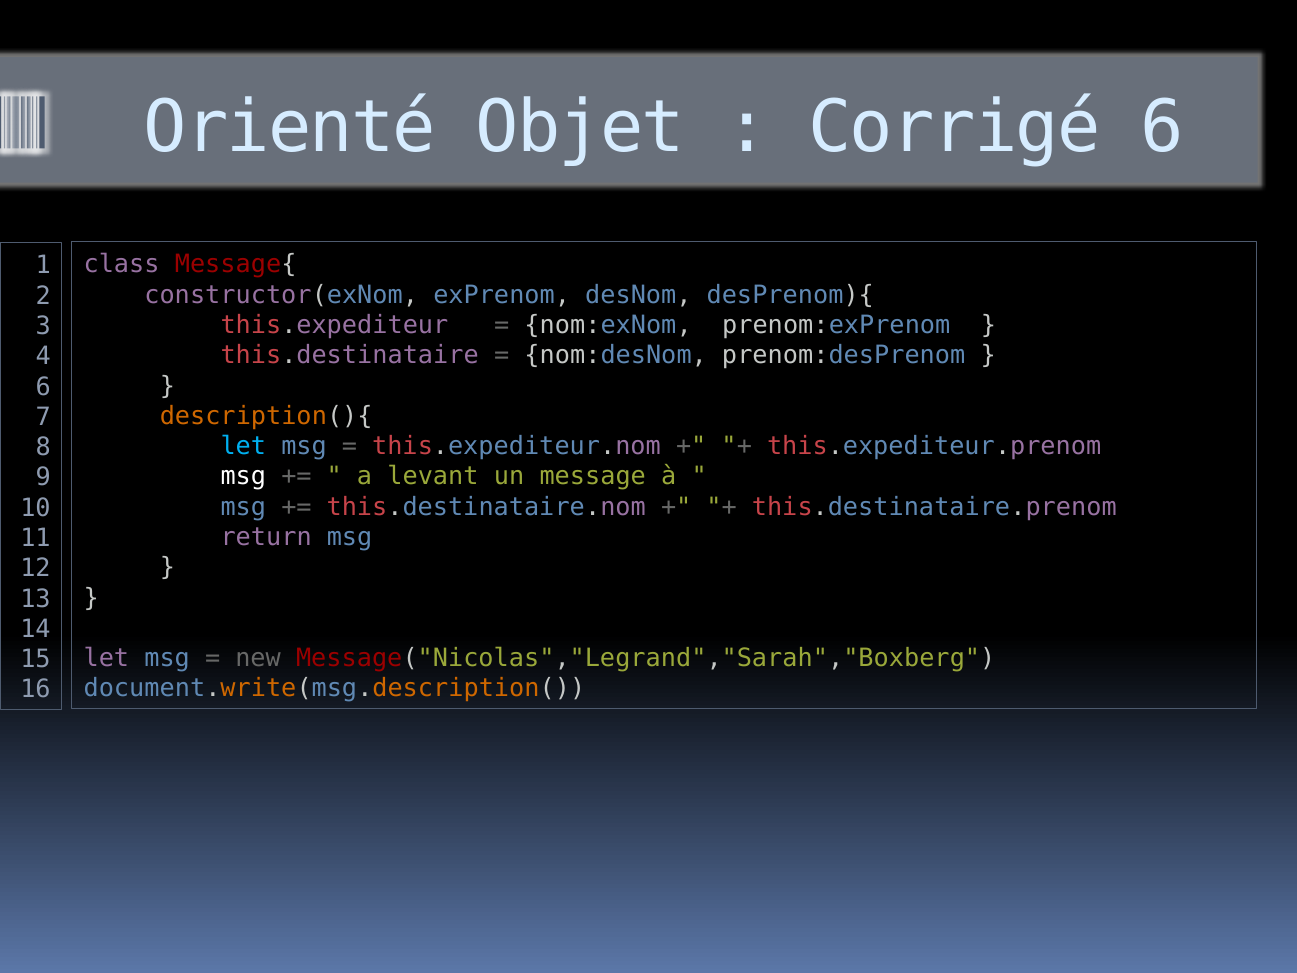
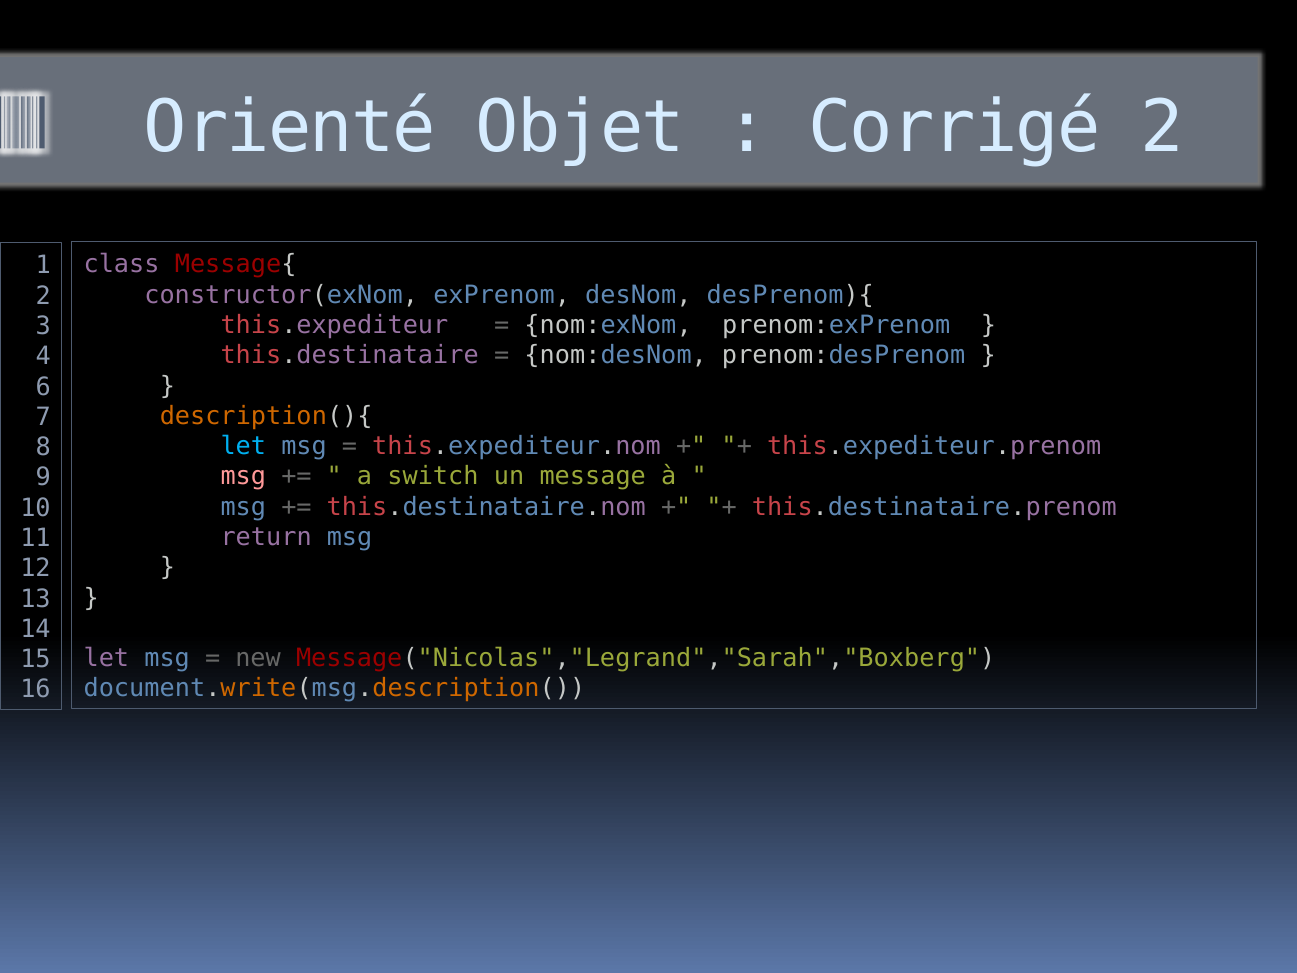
Corrigé 6: 6 -> 2
msg at (243, 477) colour: white -> pink
levant: levant -> switch
